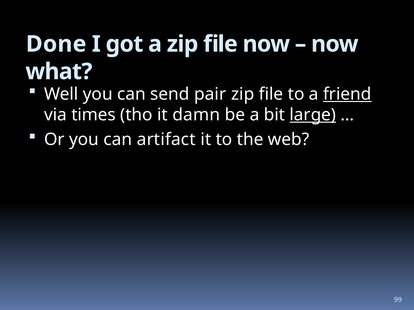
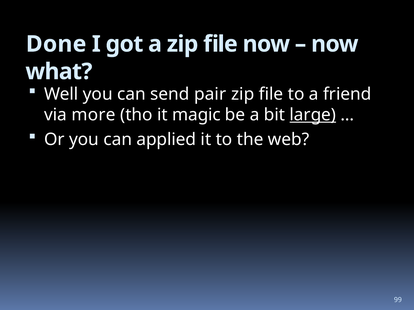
friend underline: present -> none
times: times -> more
damn: damn -> magic
artifact: artifact -> applied
